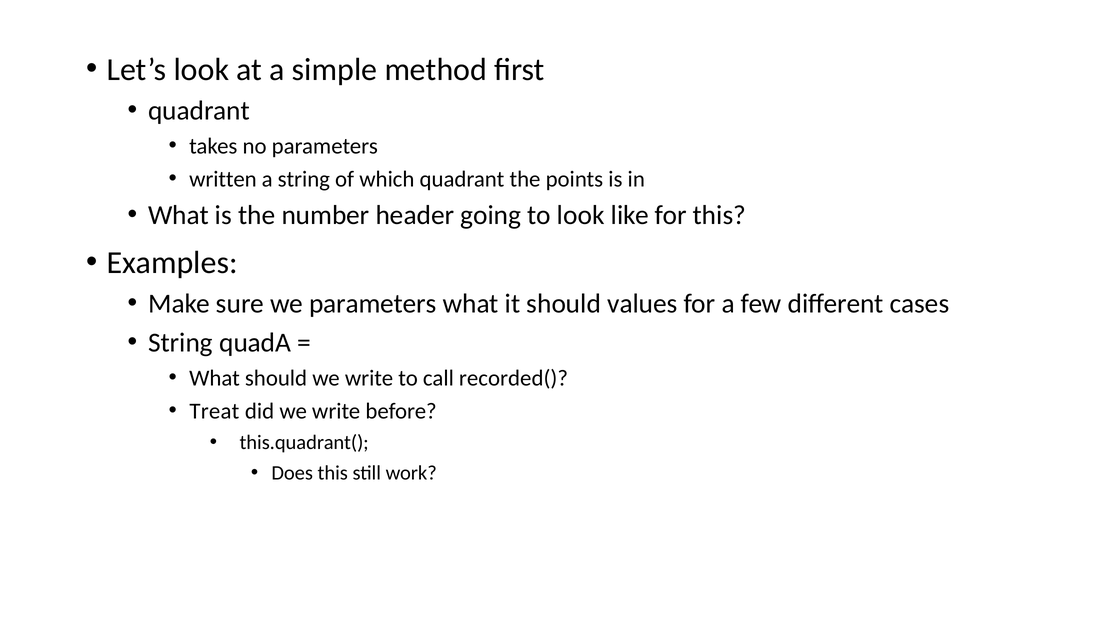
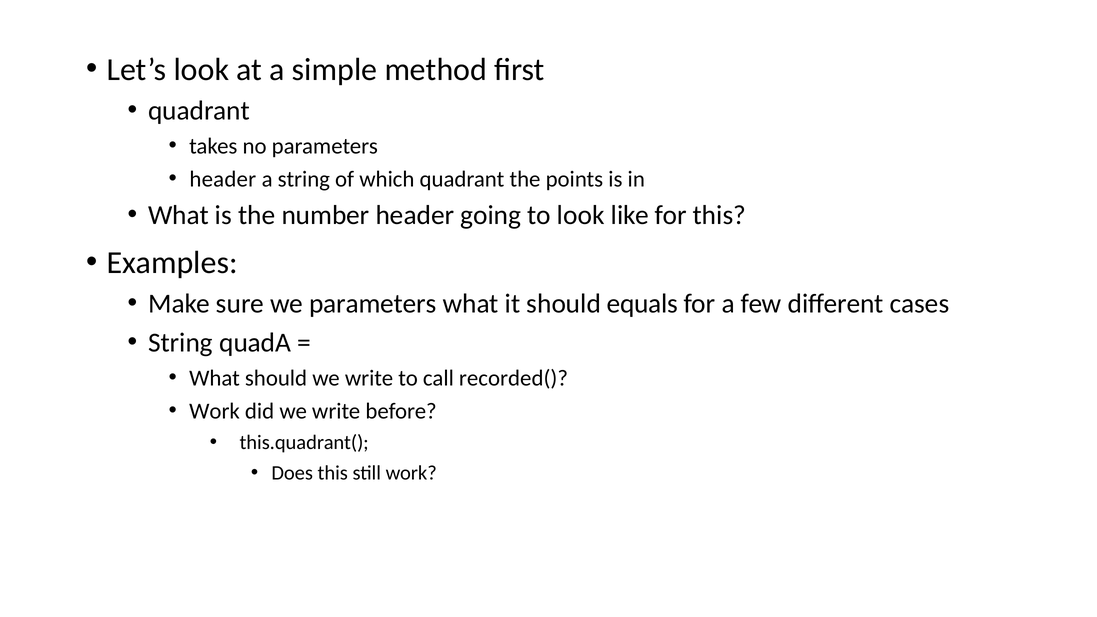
written at (223, 179): written -> header
values: values -> equals
Treat at (214, 411): Treat -> Work
